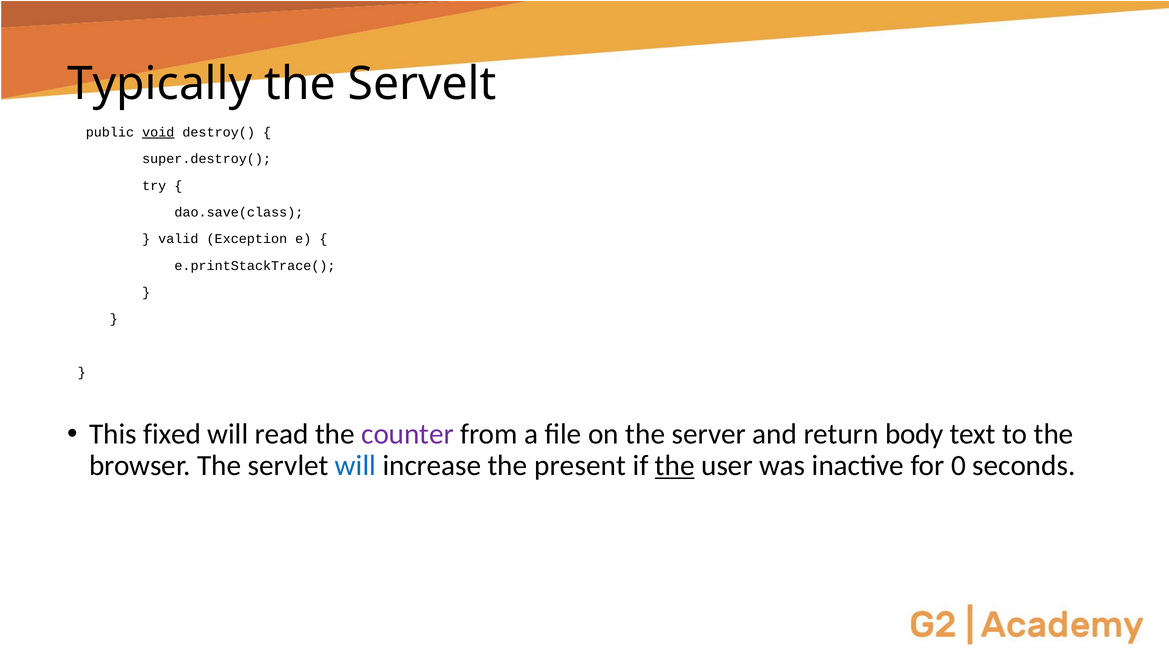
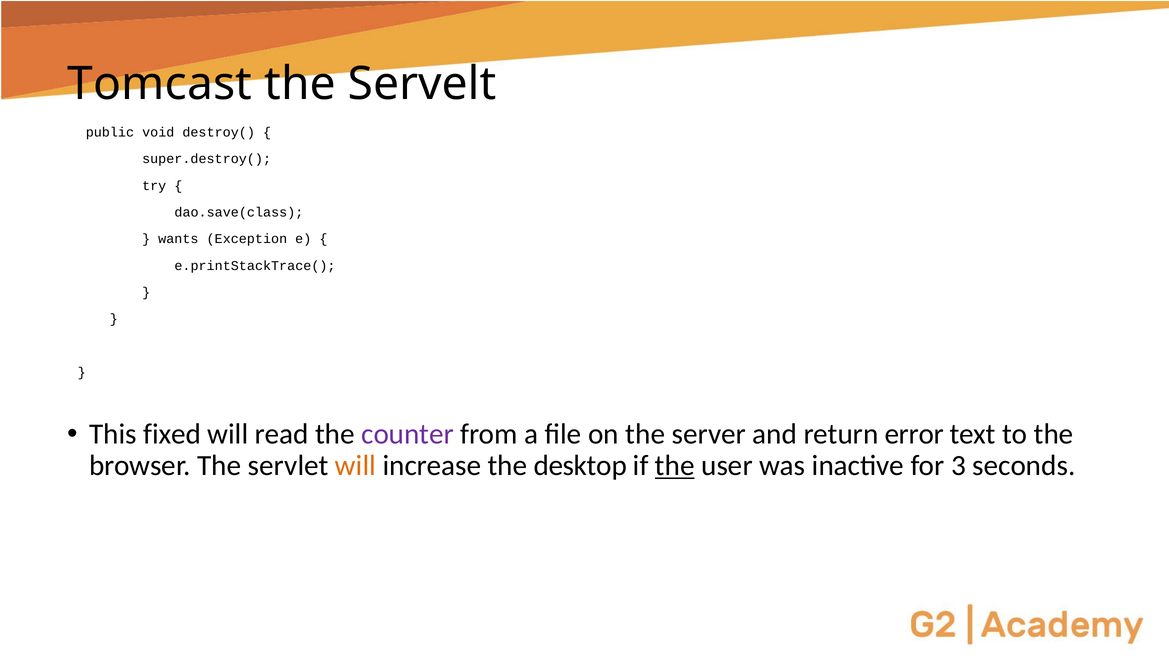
Typically: Typically -> Tomcast
void underline: present -> none
valid: valid -> wants
body: body -> error
will at (355, 465) colour: blue -> orange
present: present -> desktop
0: 0 -> 3
